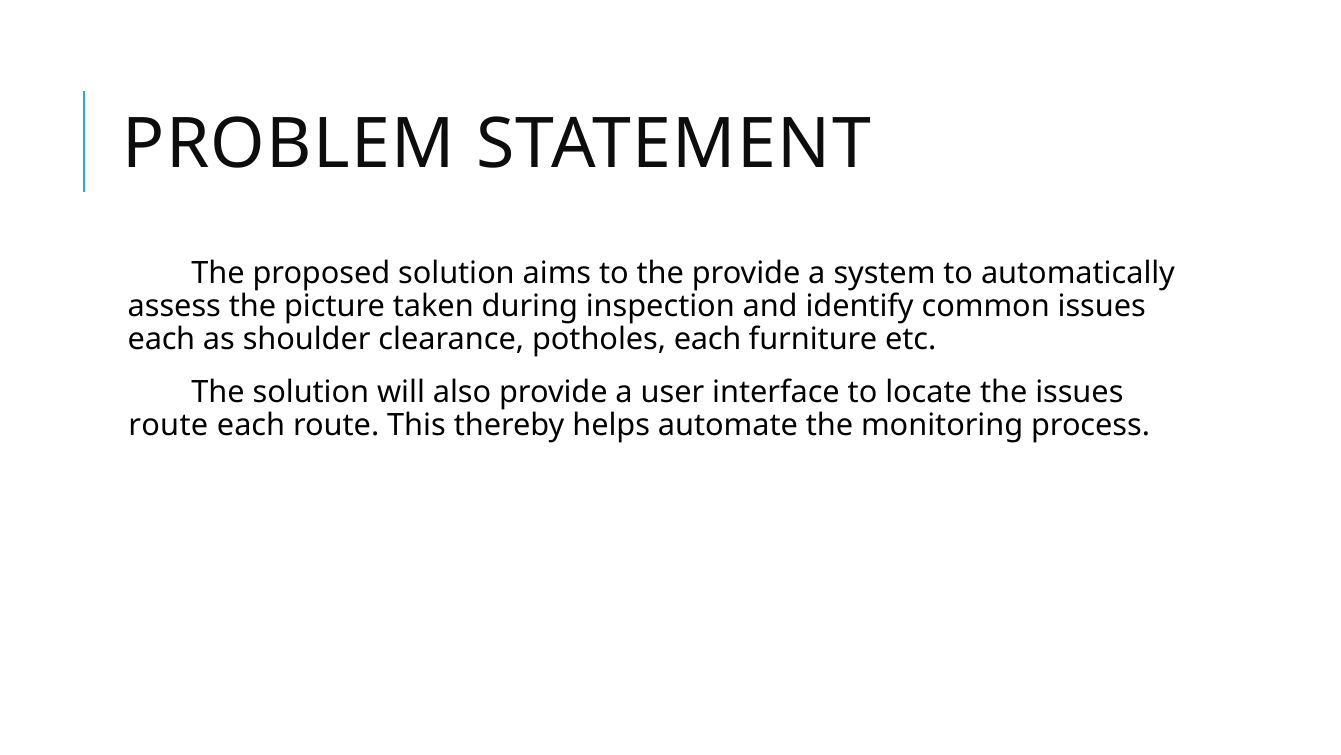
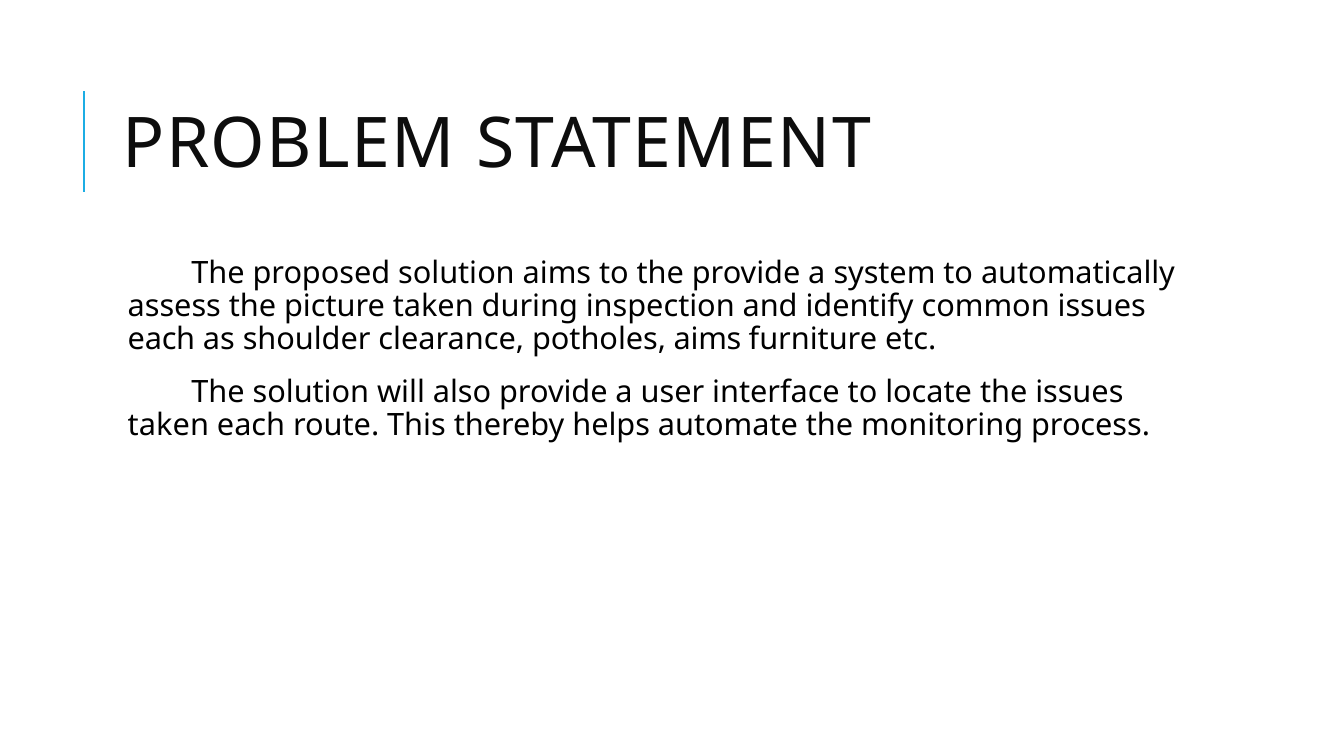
potholes each: each -> aims
route at (168, 425): route -> taken
